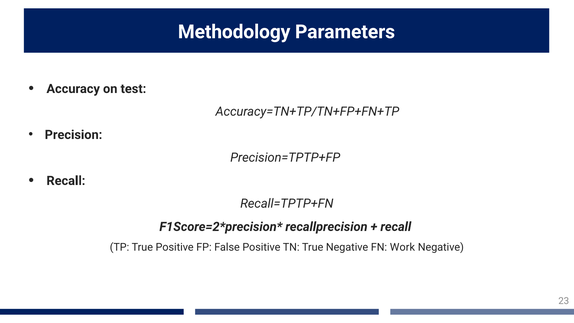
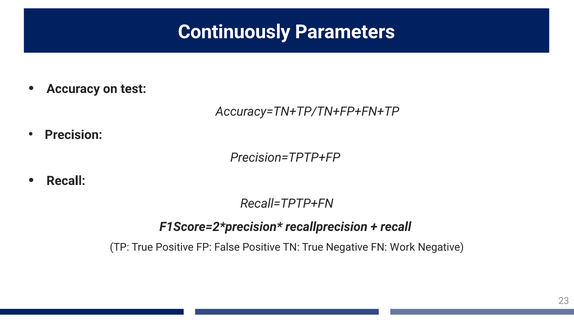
Methodology: Methodology -> Continuously
